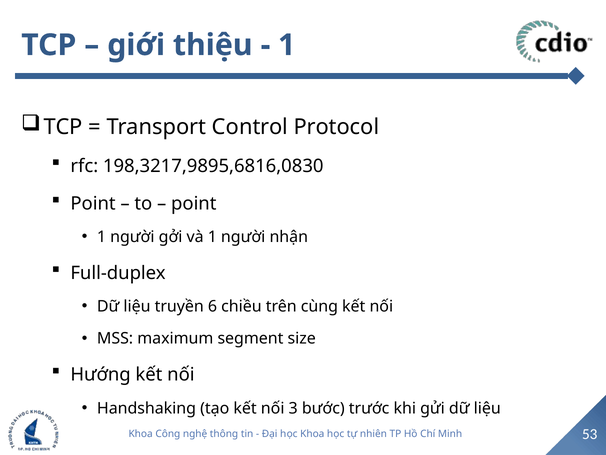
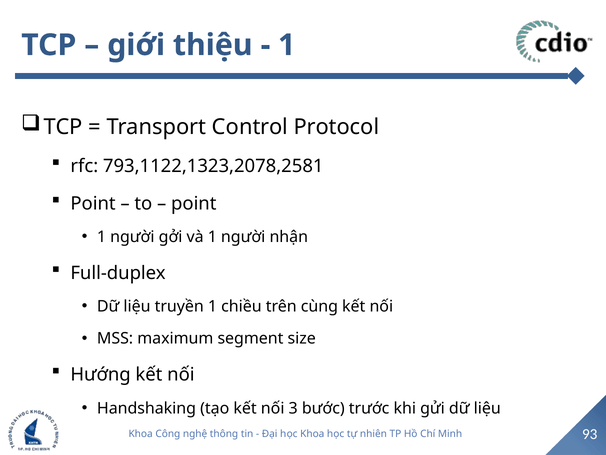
198,3217,9895,6816,0830: 198,3217,9895,6816,0830 -> 793,1122,1323,2078,2581
truyền 6: 6 -> 1
53: 53 -> 93
